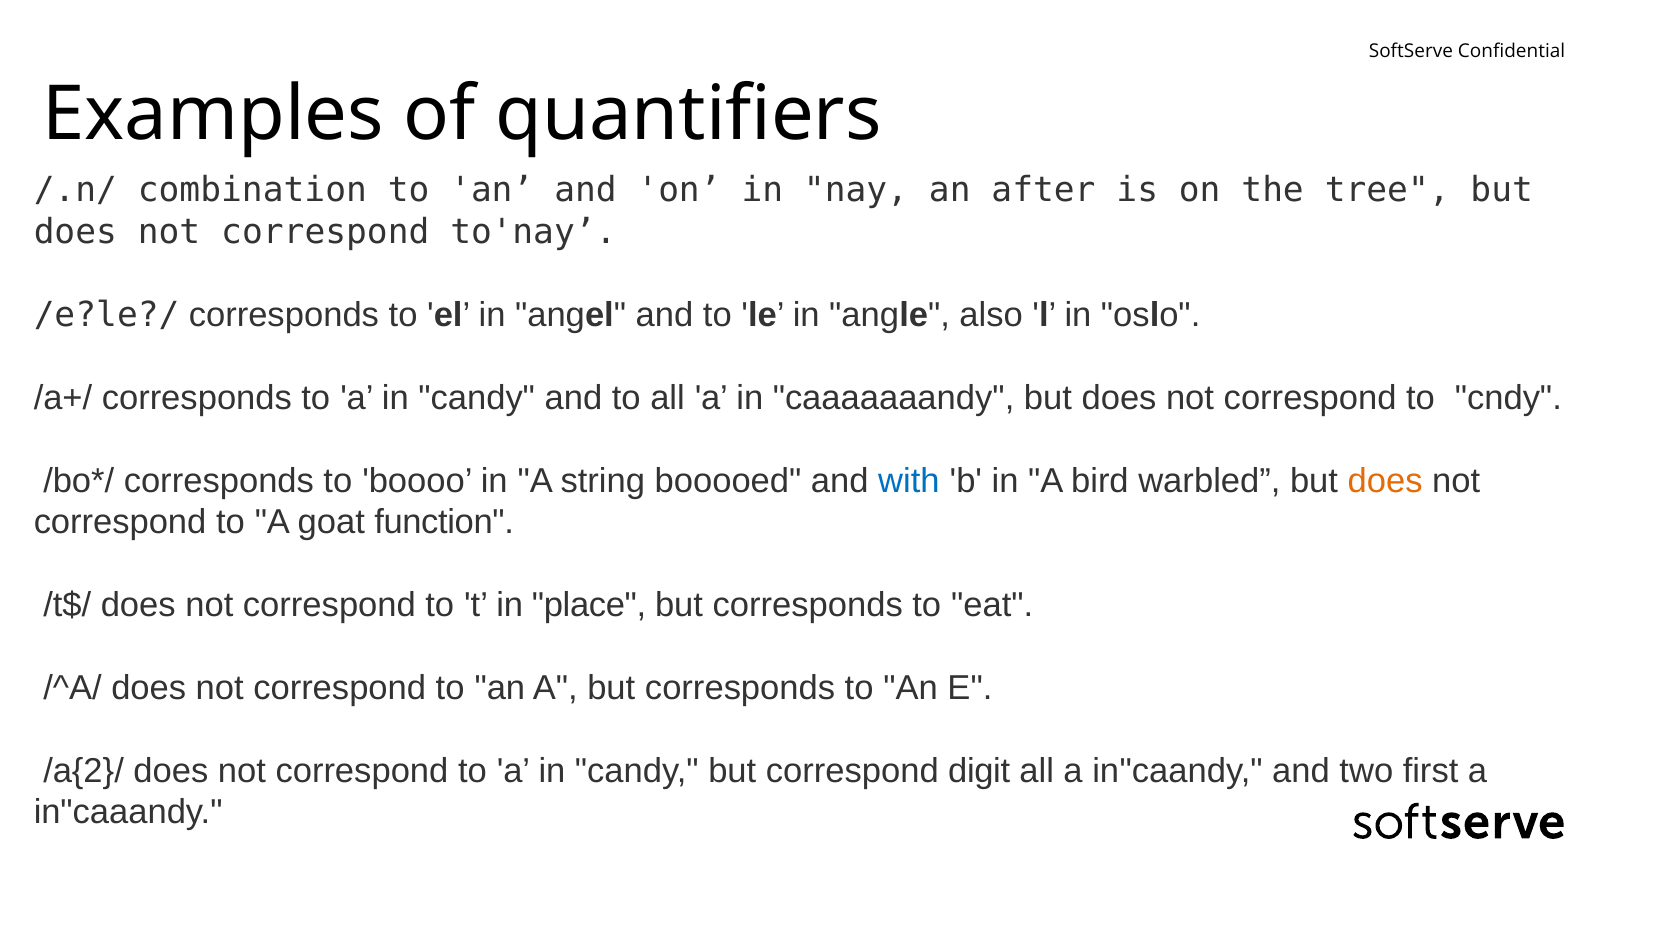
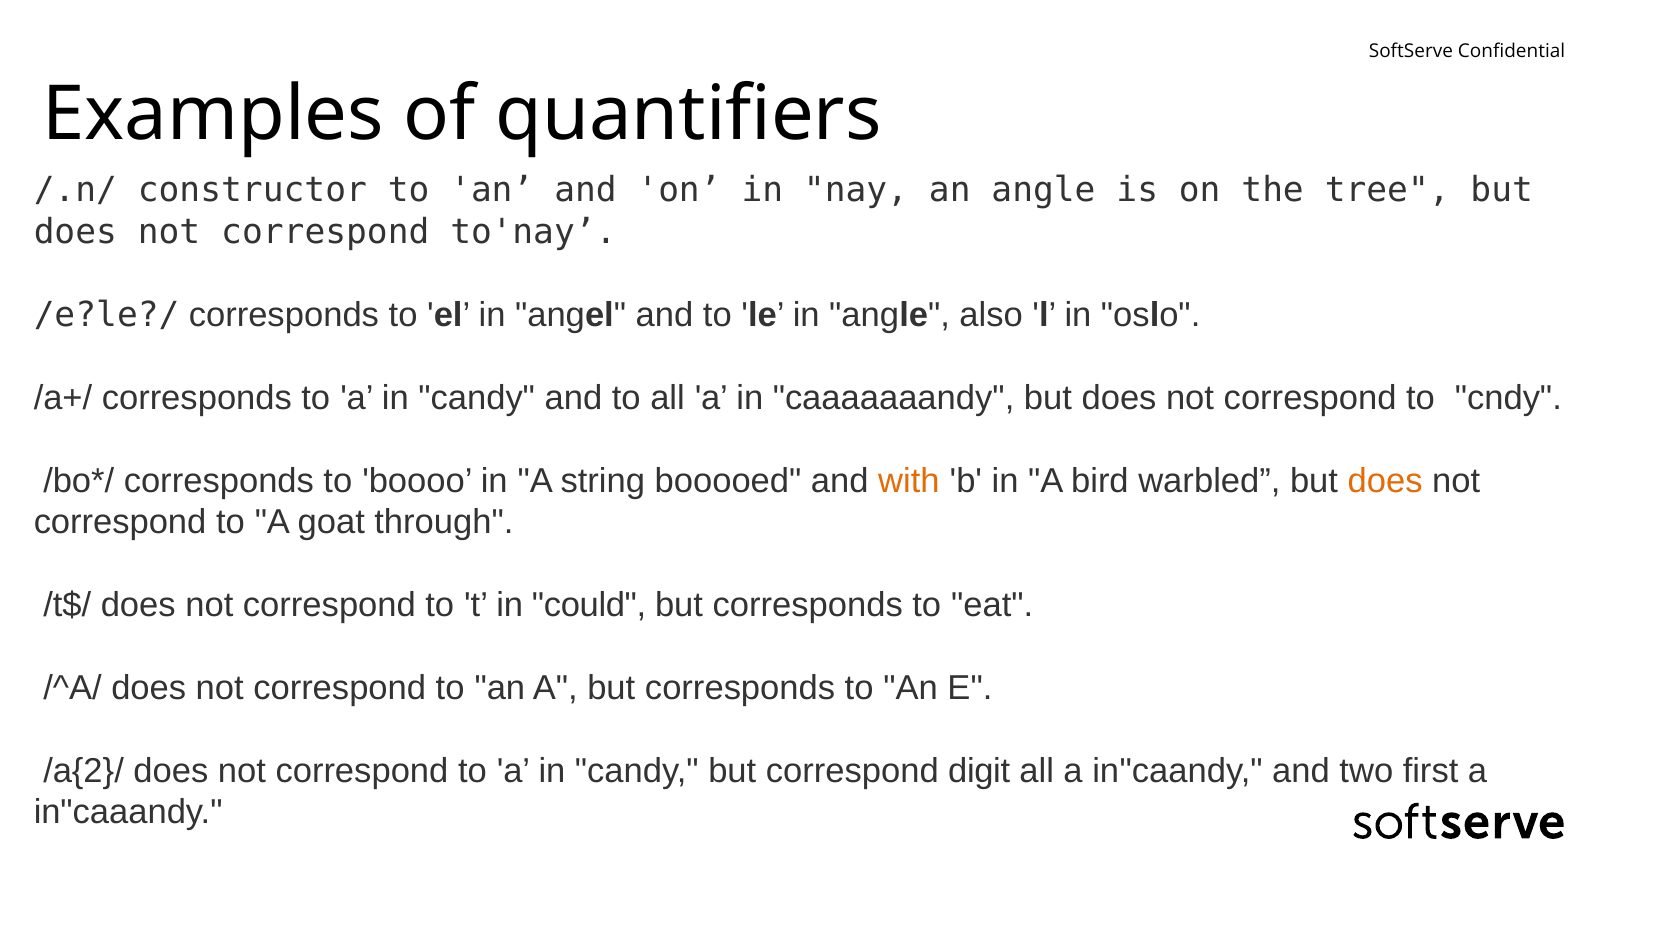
combination: combination -> constructor
an after: after -> angle
with colour: blue -> orange
function: function -> through
place: place -> could
